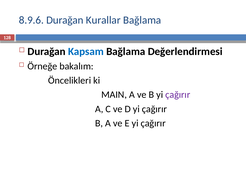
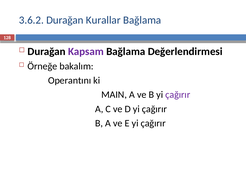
8.9.6: 8.9.6 -> 3.6.2
Kapsam colour: blue -> purple
Öncelikleri: Öncelikleri -> Operantını
